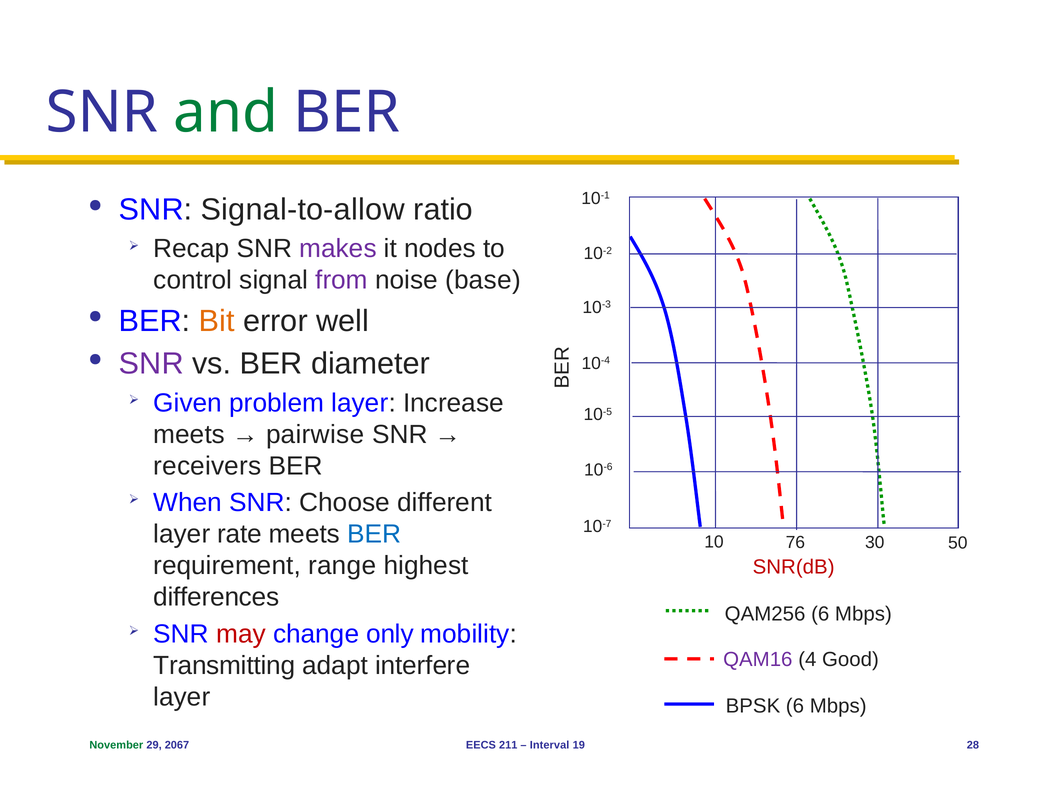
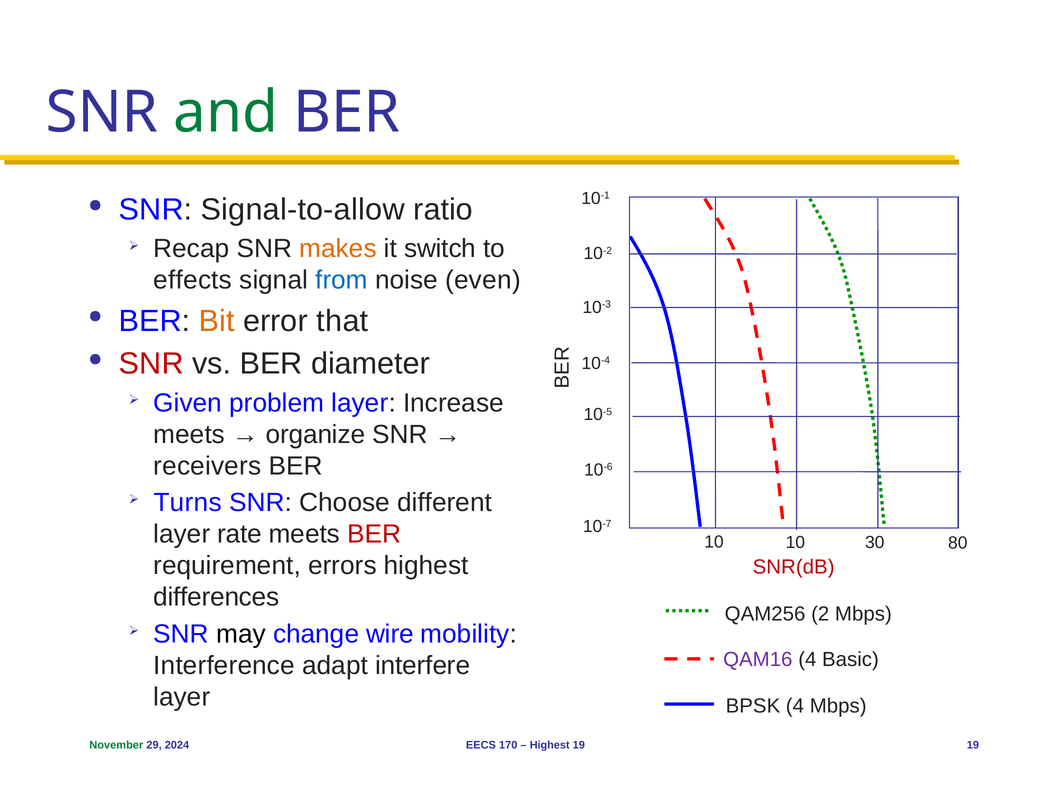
makes colour: purple -> orange
nodes: nodes -> switch
control: control -> effects
from colour: purple -> blue
base: base -> even
well: well -> that
SNR at (151, 364) colour: purple -> red
pairwise: pairwise -> organize
When: When -> Turns
BER at (374, 534) colour: blue -> red
10 76: 76 -> 10
50: 50 -> 80
range: range -> errors
QAM256 6: 6 -> 2
may colour: red -> black
only: only -> wire
Good: Good -> Basic
Transmitting: Transmitting -> Interference
BPSK 6: 6 -> 4
2067: 2067 -> 2024
211: 211 -> 170
Interval at (550, 745): Interval -> Highest
19 28: 28 -> 19
